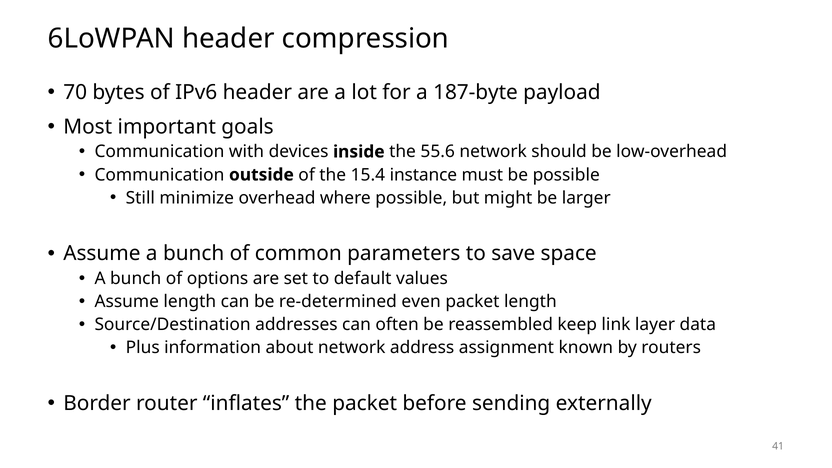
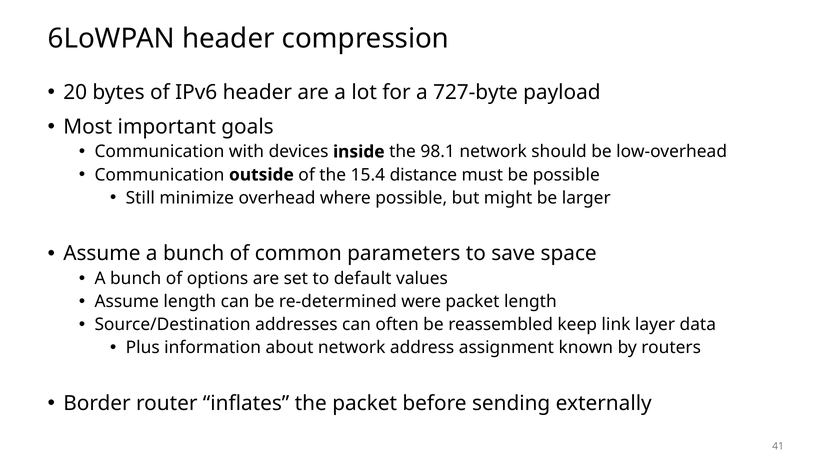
70: 70 -> 20
187-byte: 187-byte -> 727-byte
55.6: 55.6 -> 98.1
instance: instance -> distance
even: even -> were
